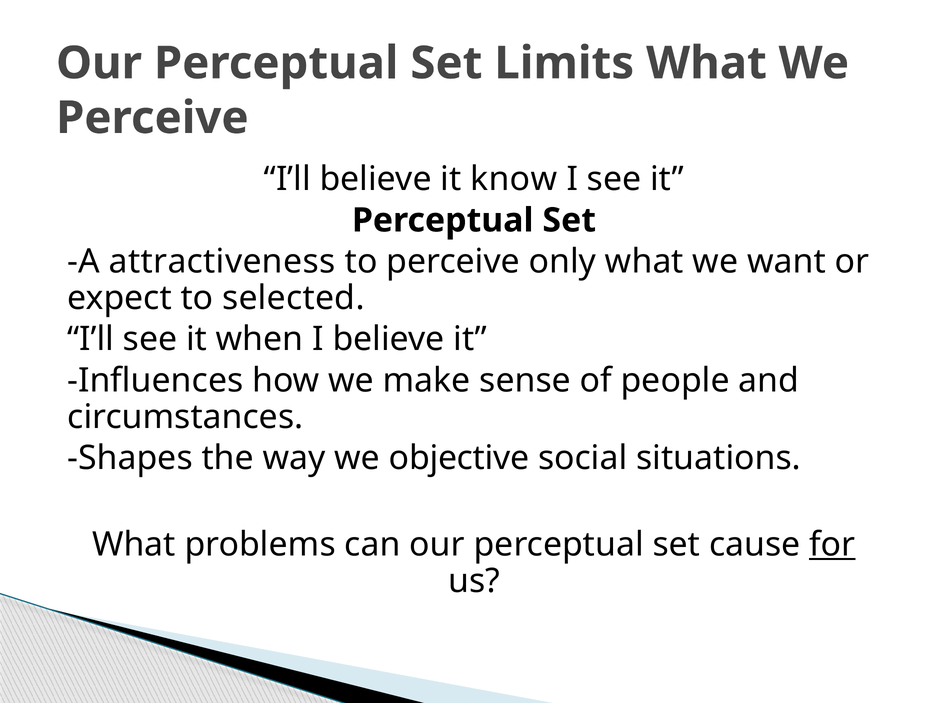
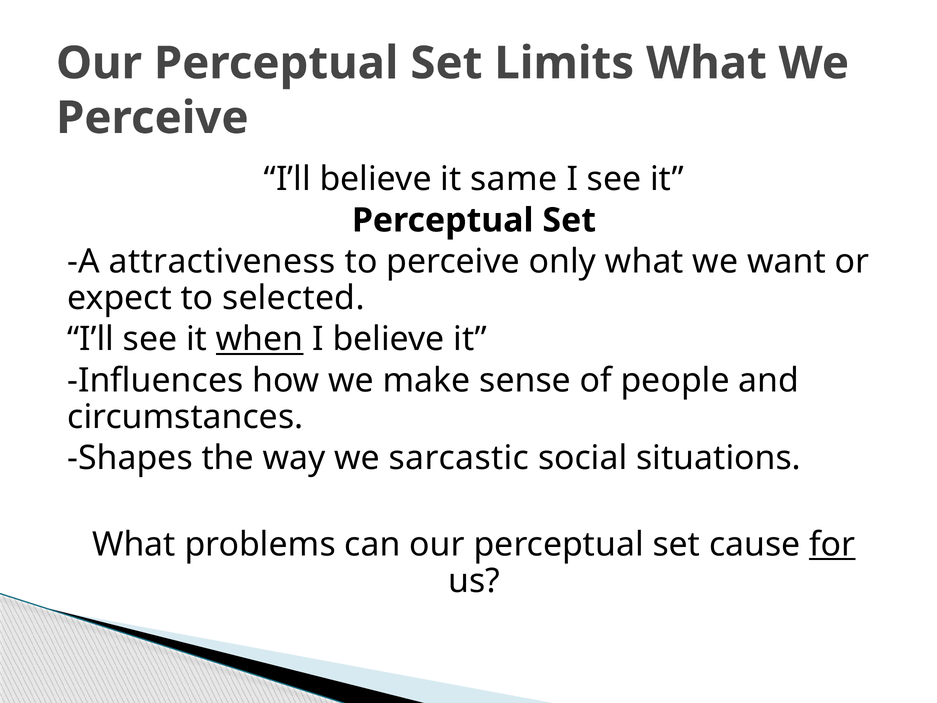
know: know -> same
when underline: none -> present
objective: objective -> sarcastic
